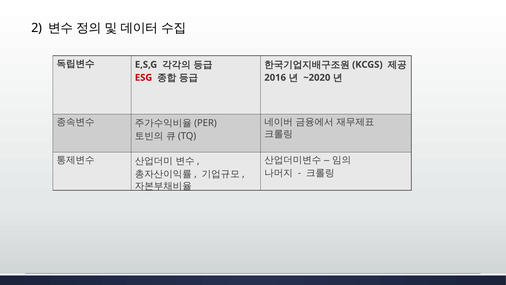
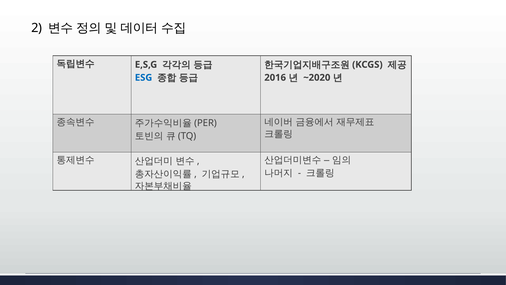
ESG colour: red -> blue
